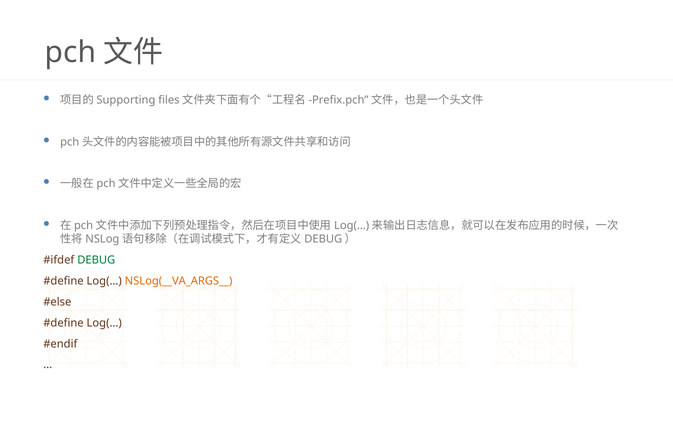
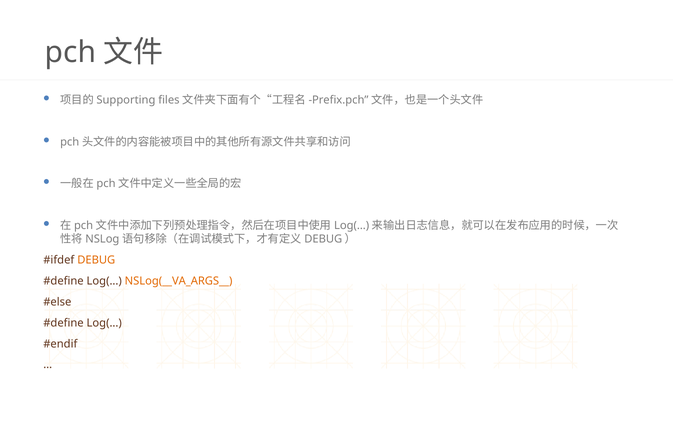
DEBUG colour: green -> orange
